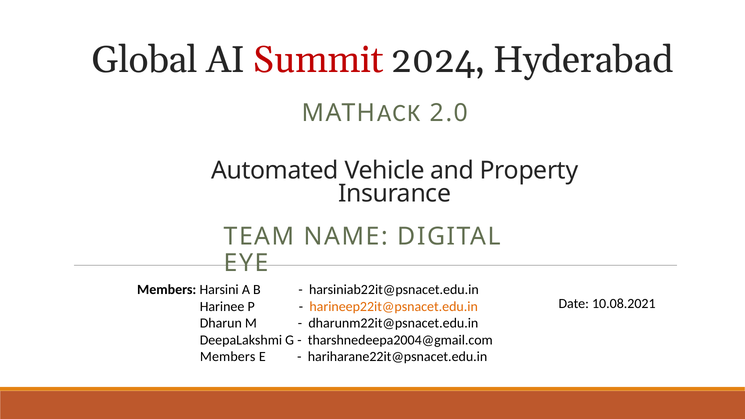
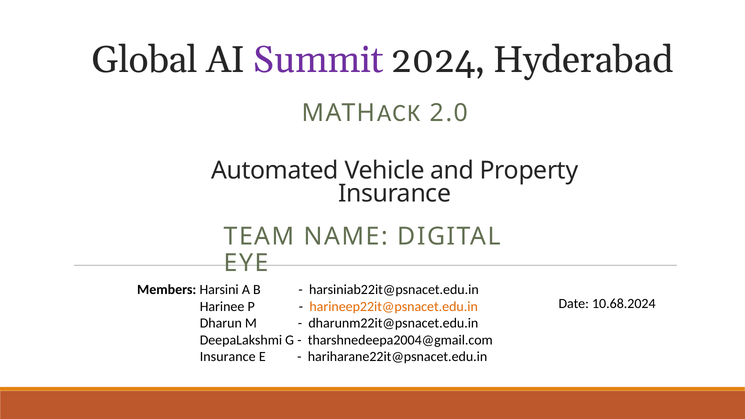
Summit colour: red -> purple
10.08.2021: 10.08.2021 -> 10.68.2024
Members at (228, 357): Members -> Insurance
